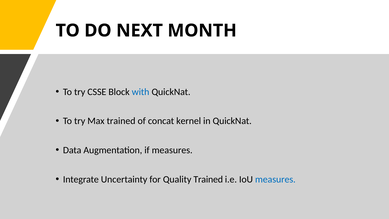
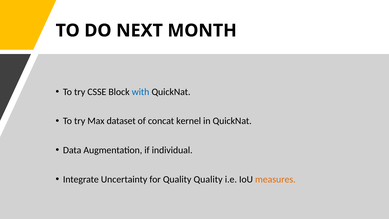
Max trained: trained -> dataset
if measures: measures -> individual
Quality Trained: Trained -> Quality
measures at (275, 179) colour: blue -> orange
